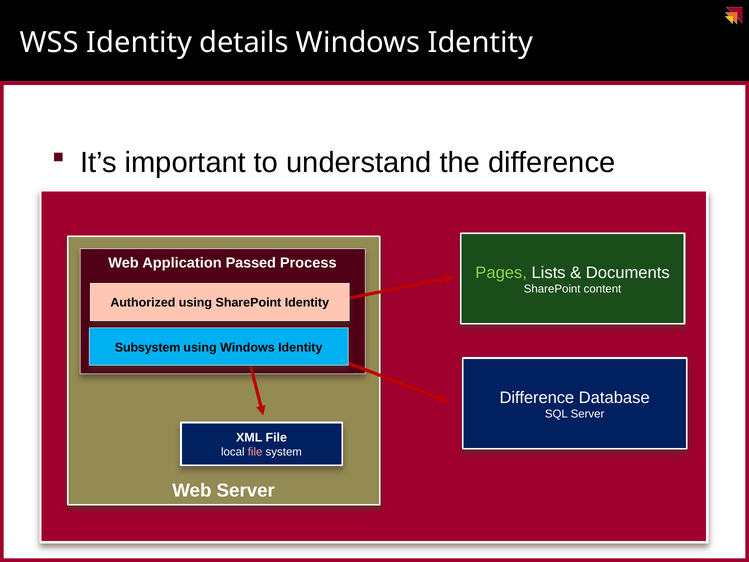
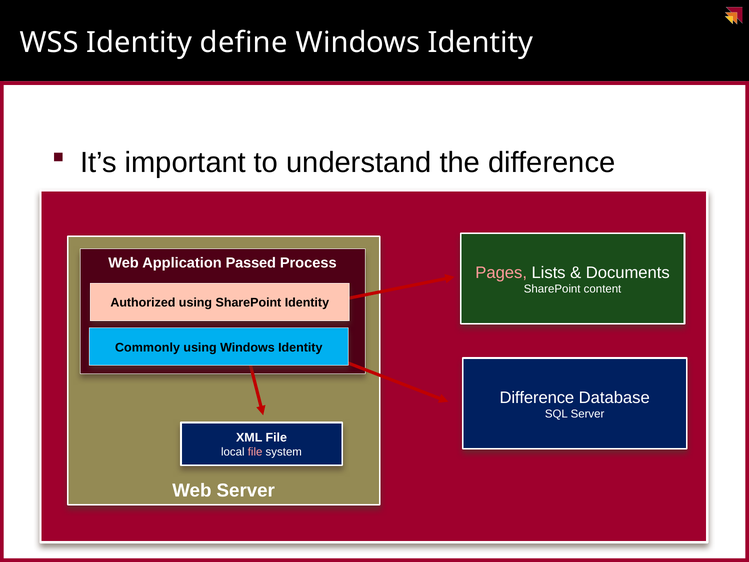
details: details -> define
Pages colour: light green -> pink
Subsystem: Subsystem -> Commonly
